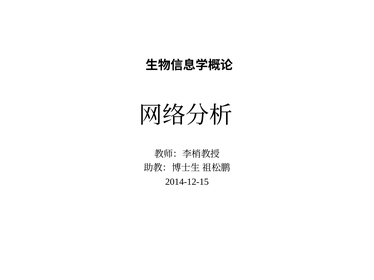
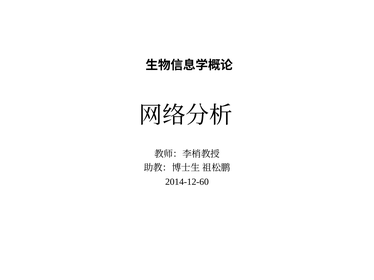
2014-12-15: 2014-12-15 -> 2014-12-60
